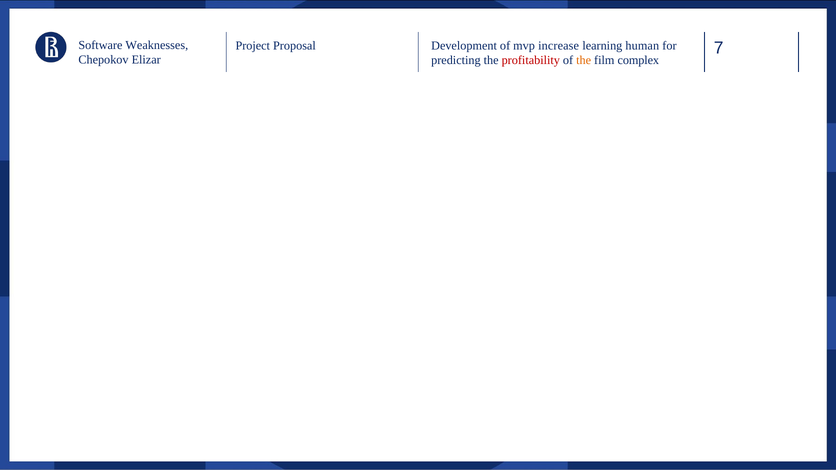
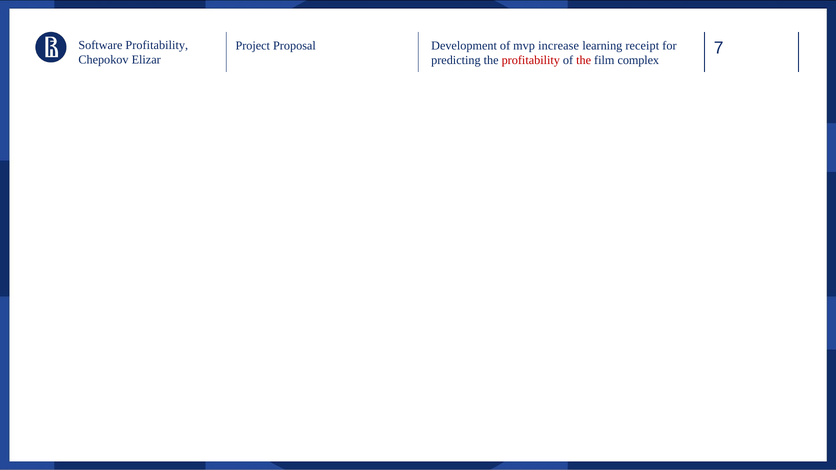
Software Weaknesses: Weaknesses -> Profitability
human: human -> receipt
the at (584, 60) colour: orange -> red
